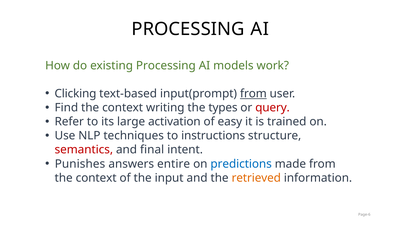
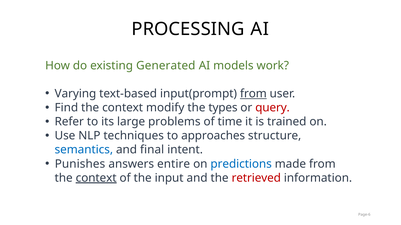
existing Processing: Processing -> Generated
Clicking: Clicking -> Varying
writing: writing -> modify
activation: activation -> problems
easy: easy -> time
instructions: instructions -> approaches
semantics colour: red -> blue
context at (96, 178) underline: none -> present
retrieved colour: orange -> red
